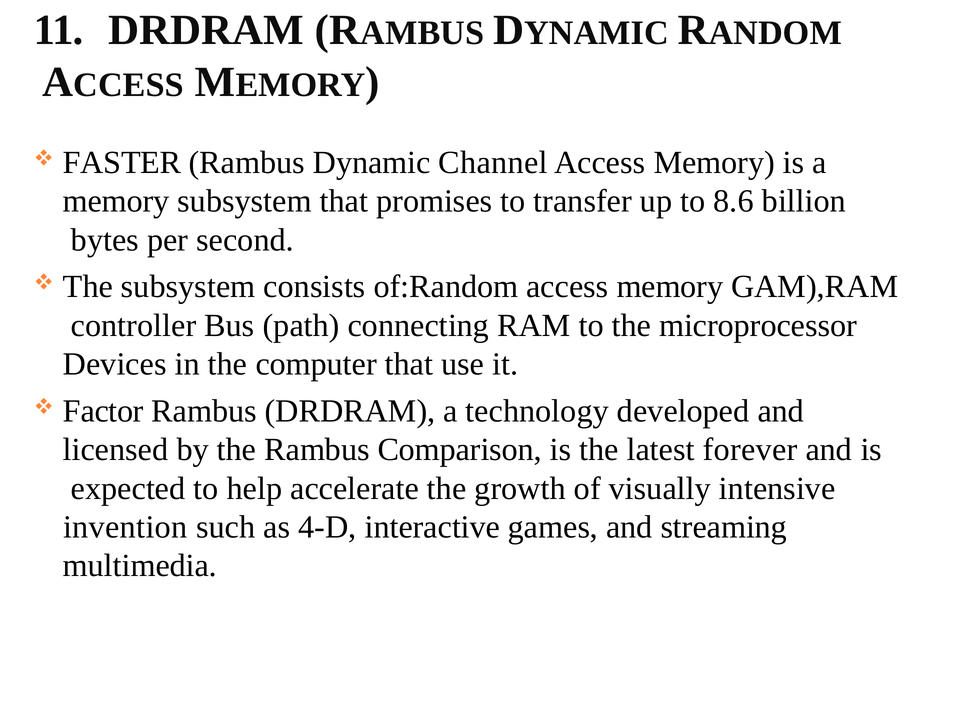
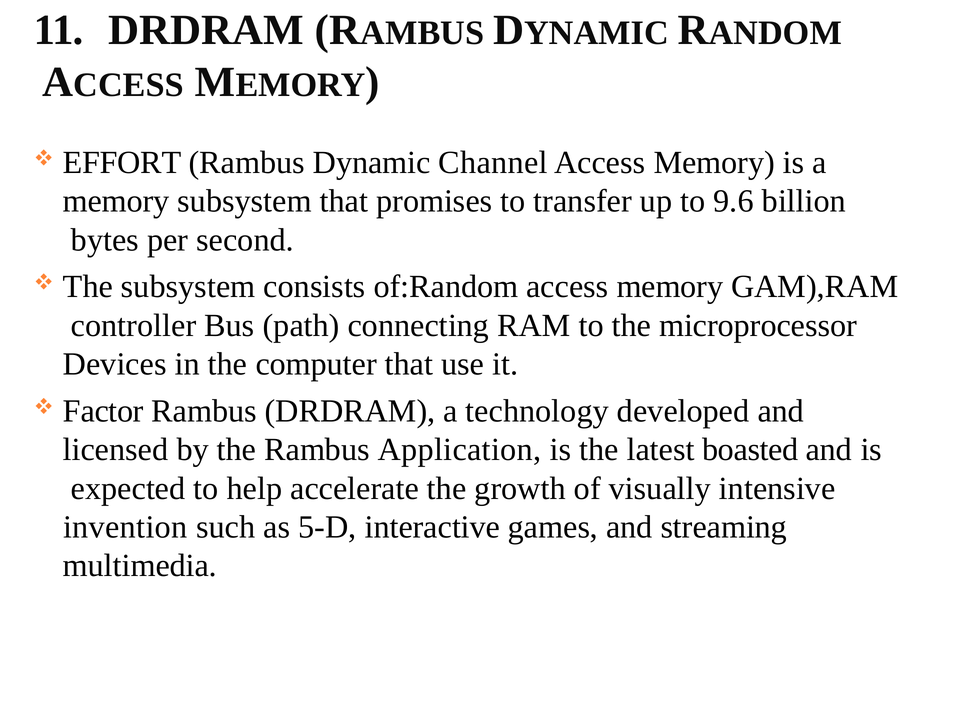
FASTER: FASTER -> EFFORT
8.6: 8.6 -> 9.6
Comparison: Comparison -> Application
forever: forever -> boasted
4-D: 4-D -> 5-D
